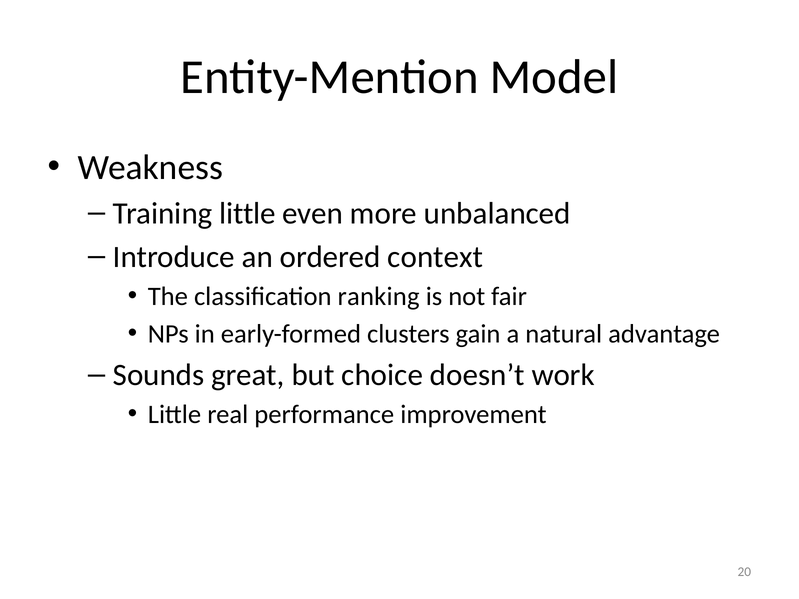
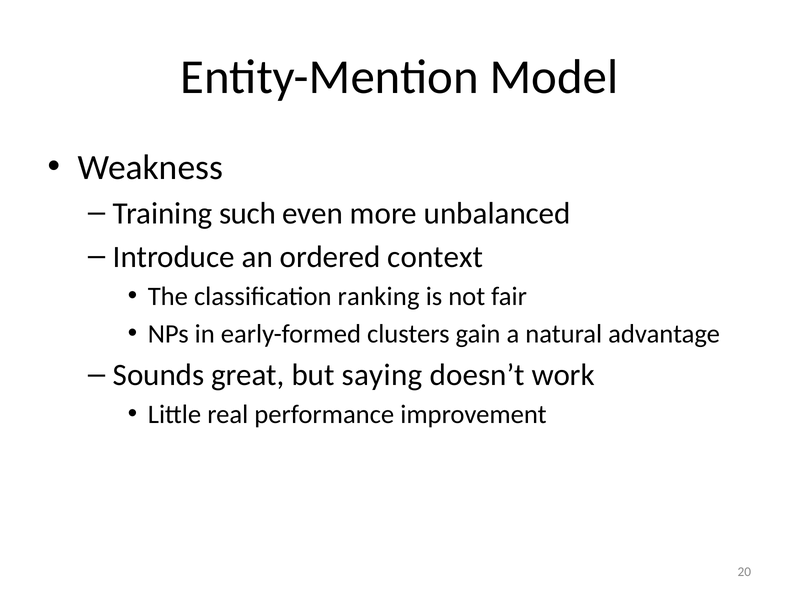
Training little: little -> such
choice: choice -> saying
